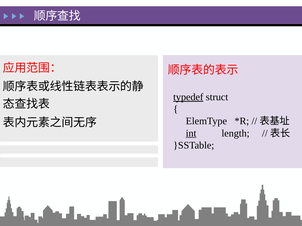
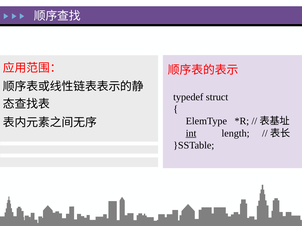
typedef underline: present -> none
